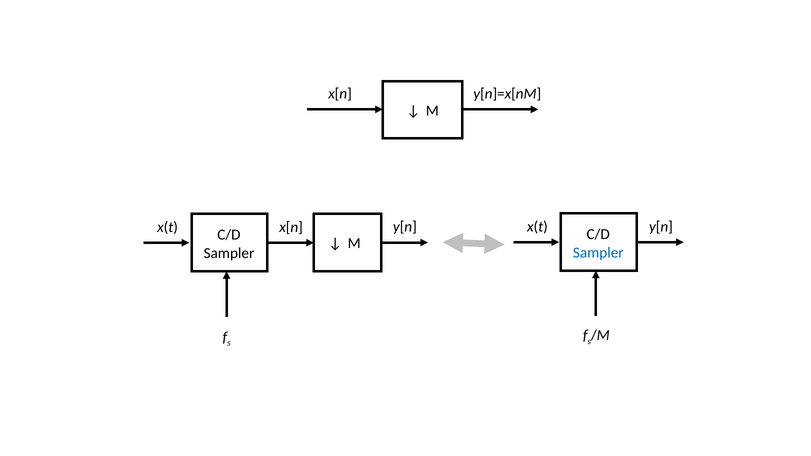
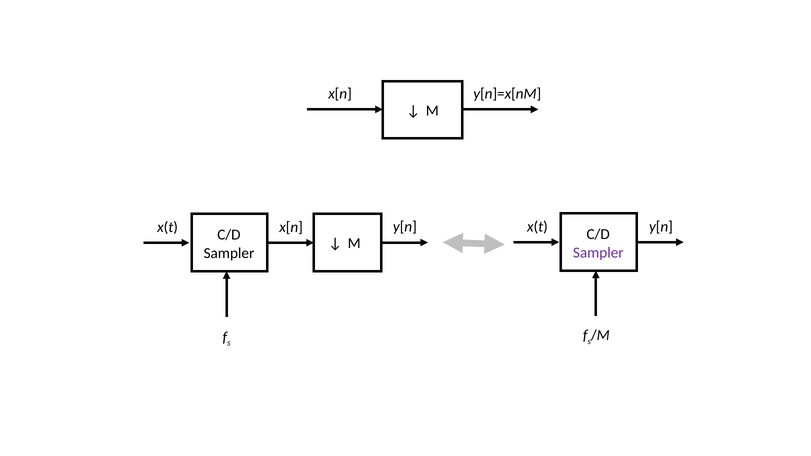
Sampler at (598, 253) colour: blue -> purple
